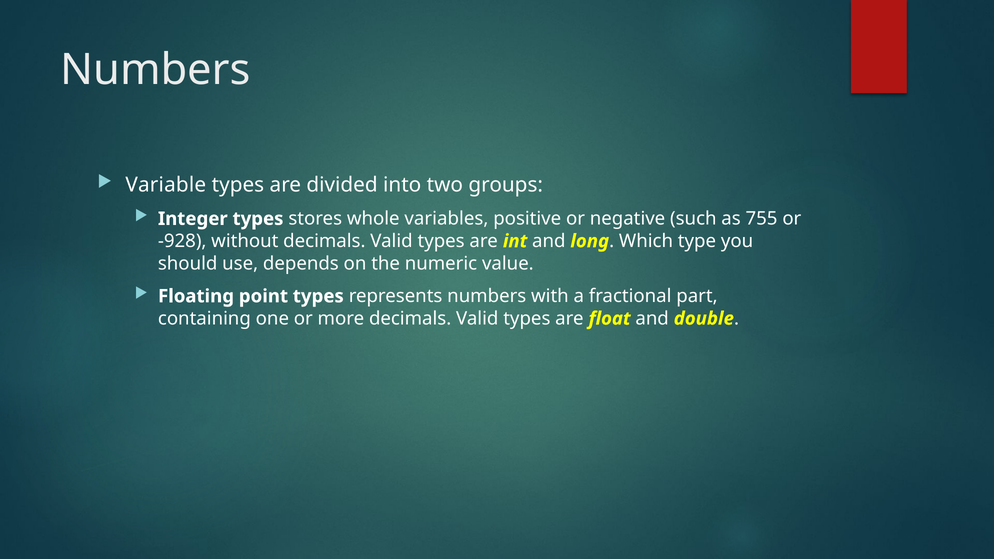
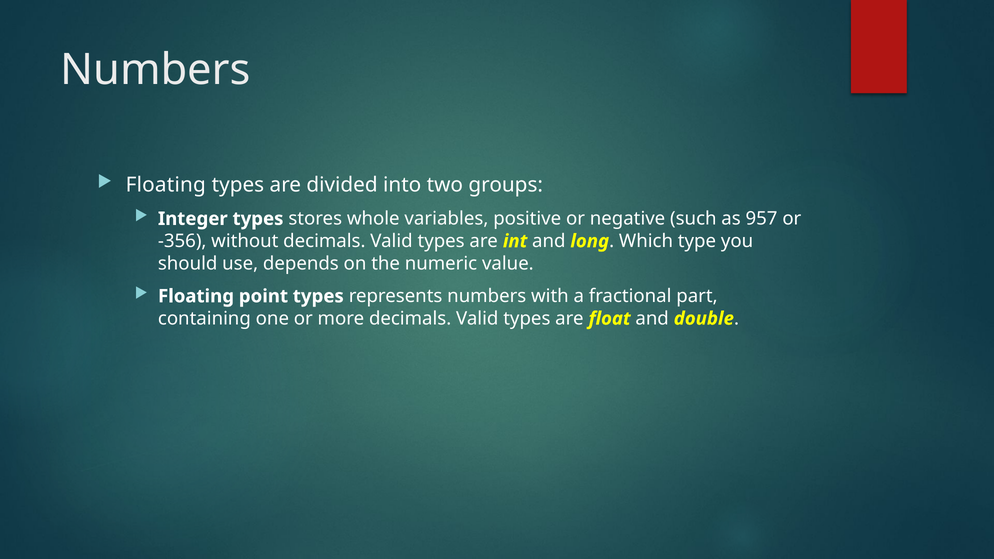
Variable at (166, 185): Variable -> Floating
755: 755 -> 957
-928: -928 -> -356
